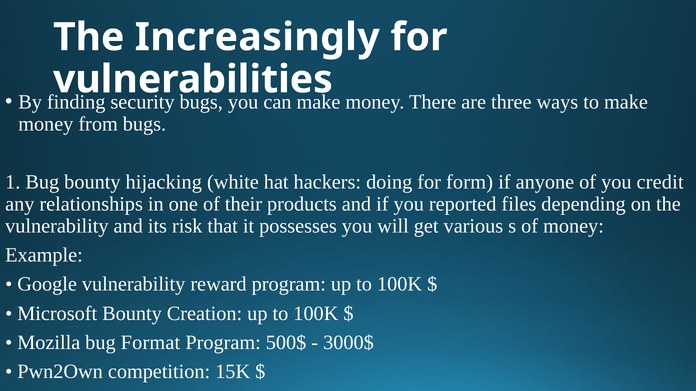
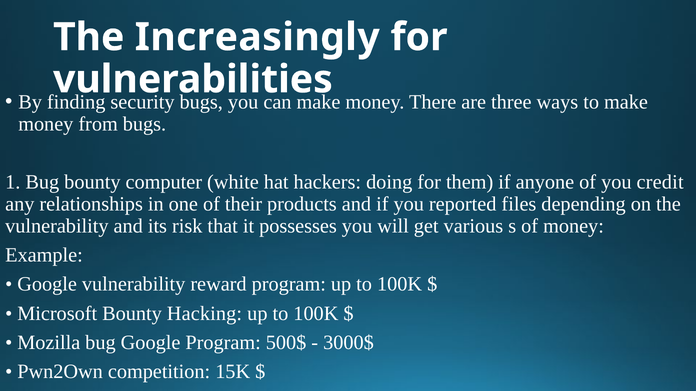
hijacking: hijacking -> computer
form: form -> them
Creation: Creation -> Hacking
bug Format: Format -> Google
